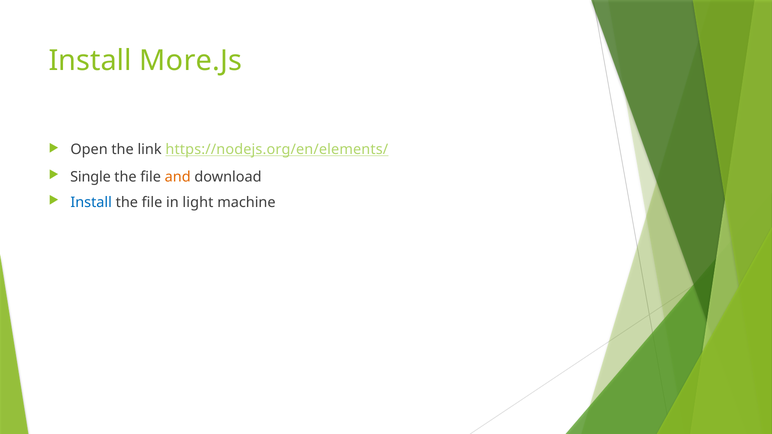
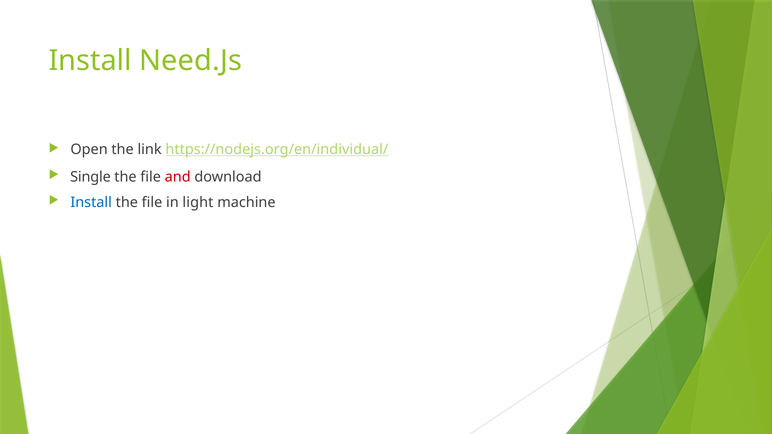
More.Js: More.Js -> Need.Js
https://nodejs.org/en/elements/: https://nodejs.org/en/elements/ -> https://nodejs.org/en/individual/
and colour: orange -> red
